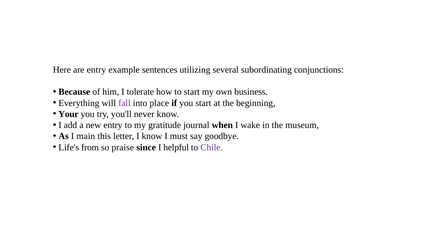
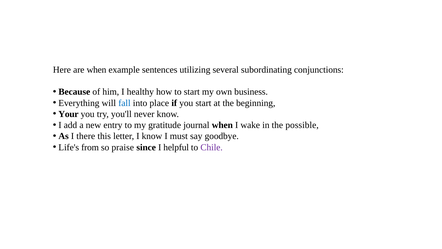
are entry: entry -> when
tolerate: tolerate -> healthy
fall colour: purple -> blue
museum: museum -> possible
main: main -> there
